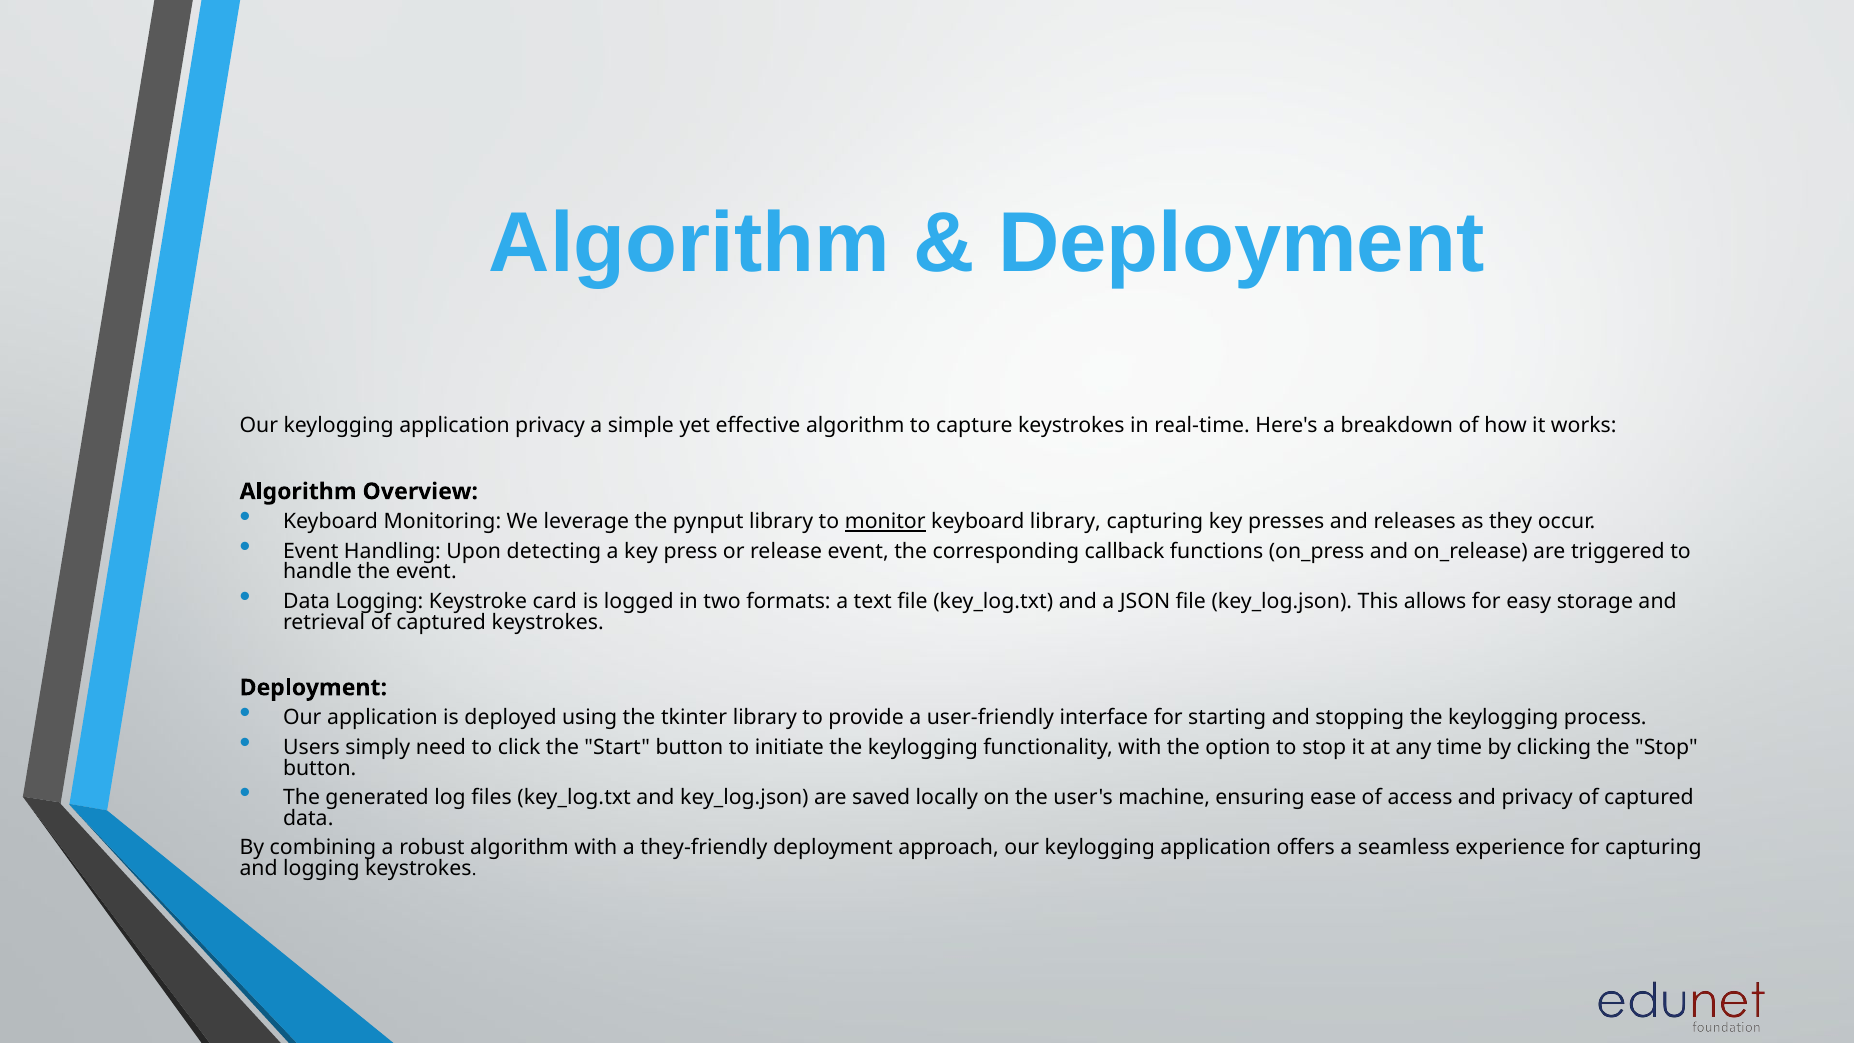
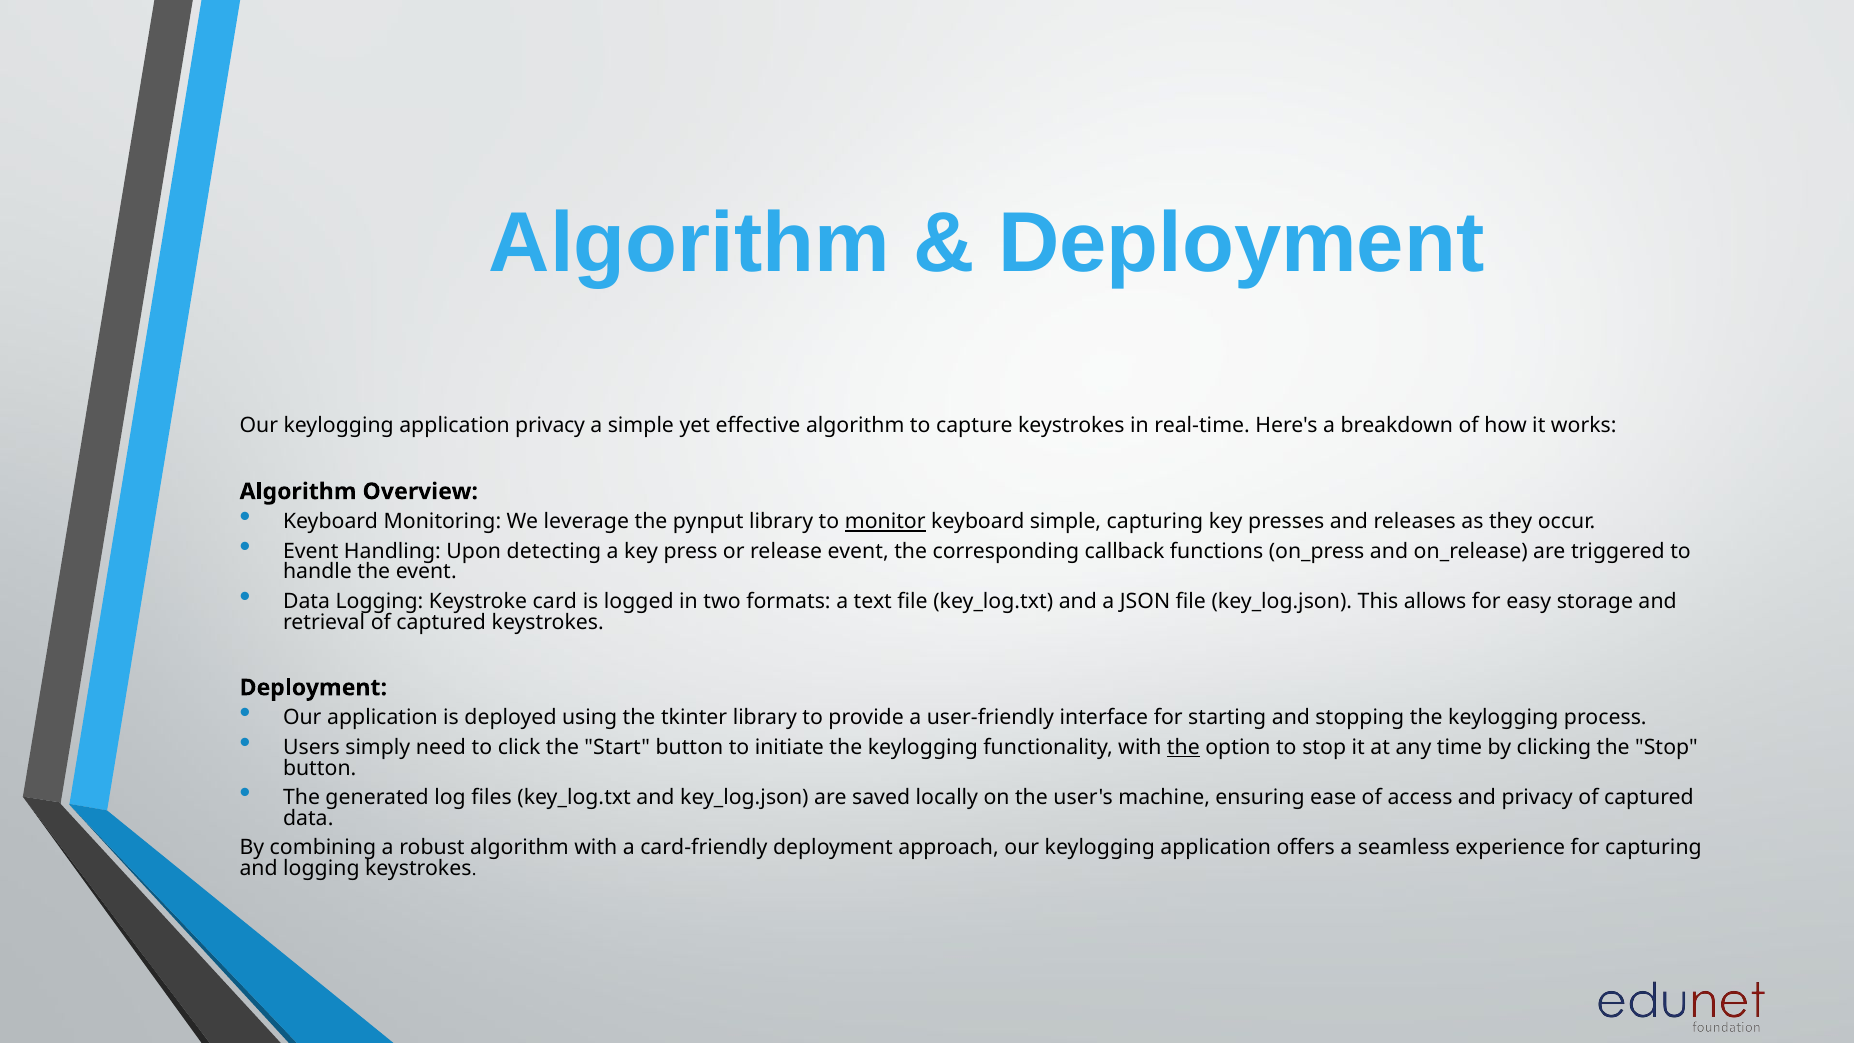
keyboard library: library -> simple
the at (1183, 748) underline: none -> present
they-friendly: they-friendly -> card-friendly
